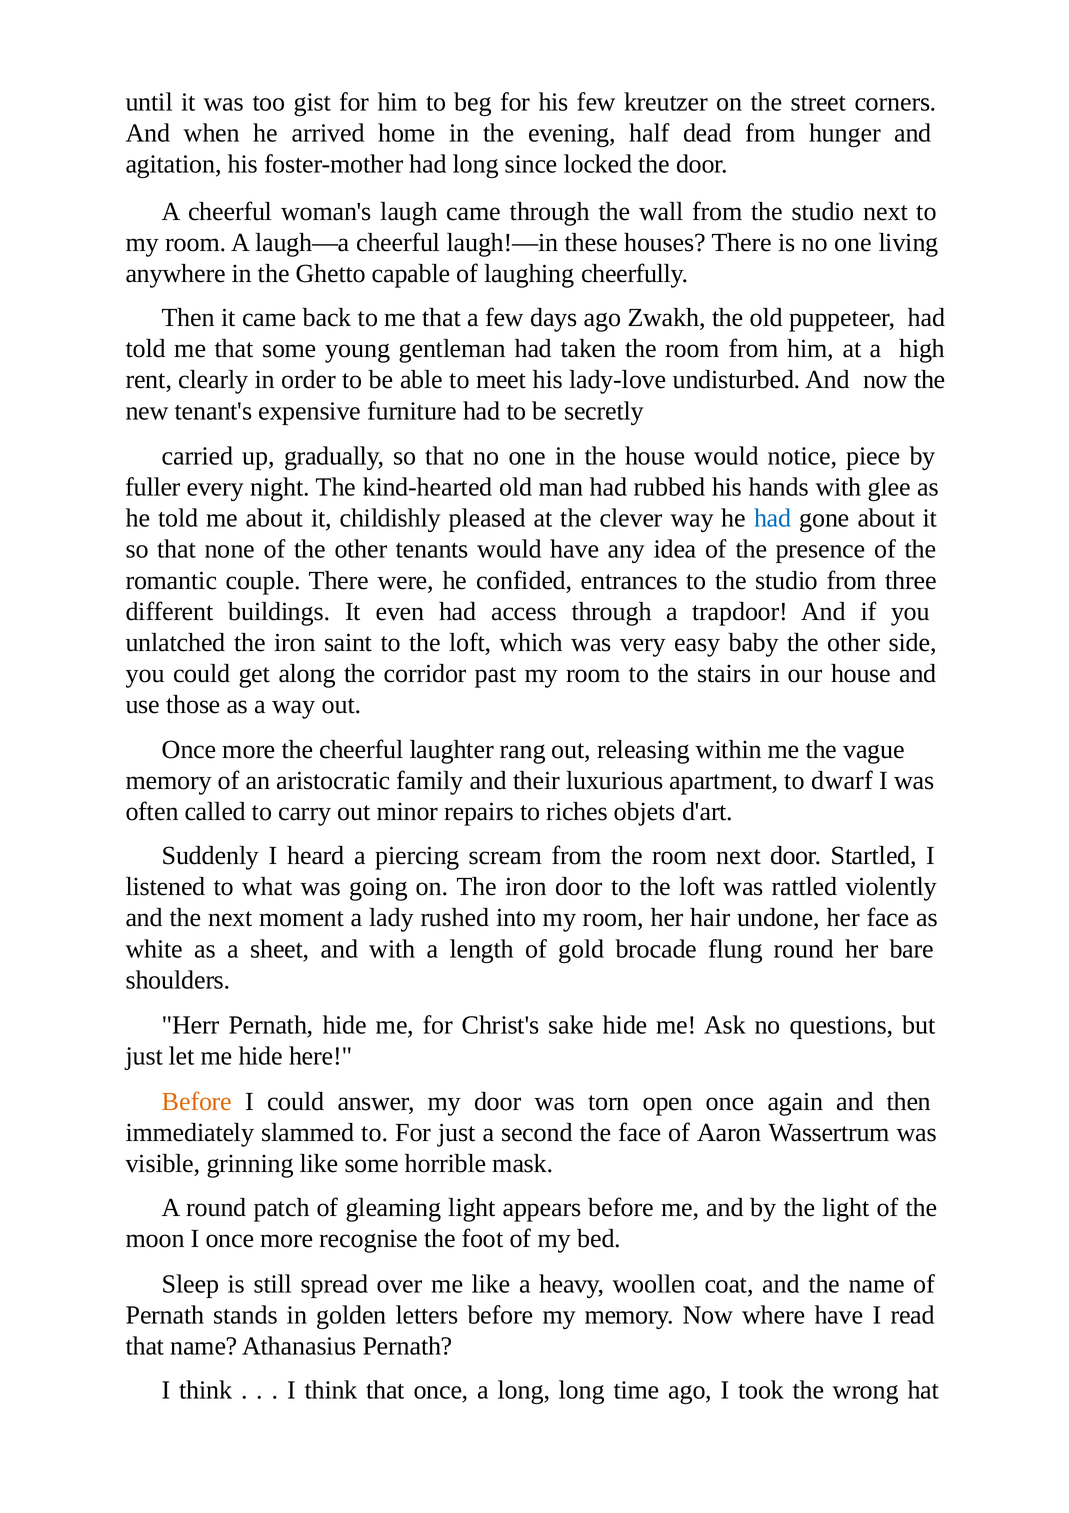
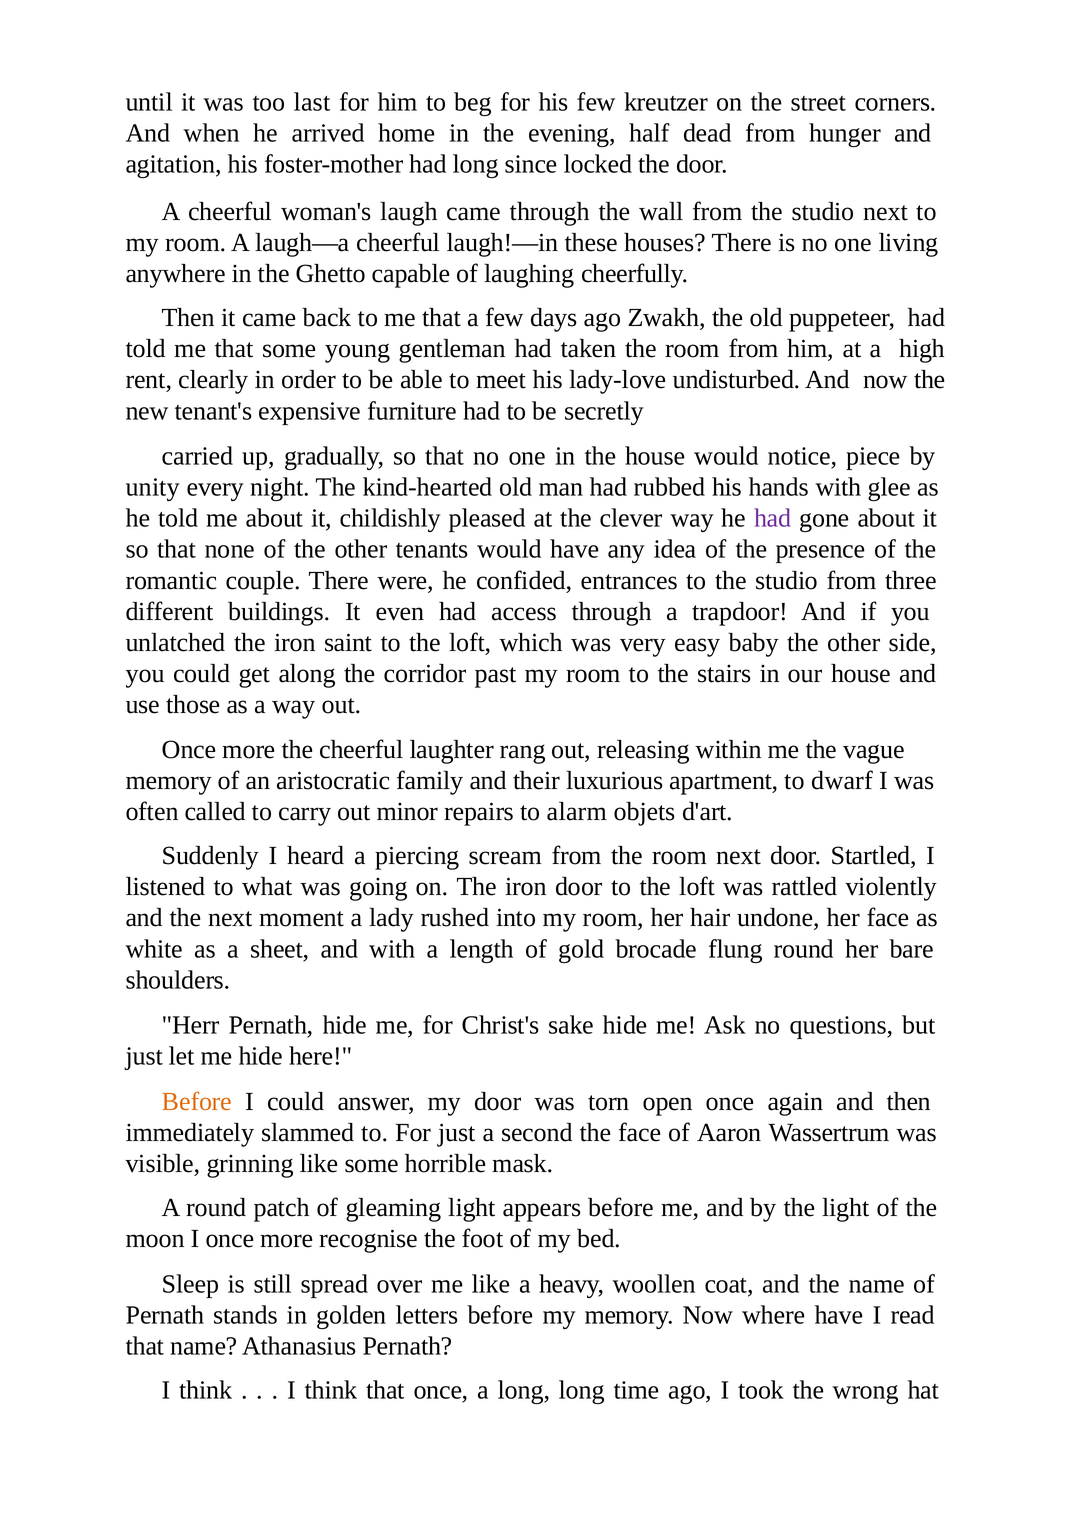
gist: gist -> last
fuller: fuller -> unity
had at (773, 518) colour: blue -> purple
riches: riches -> alarm
